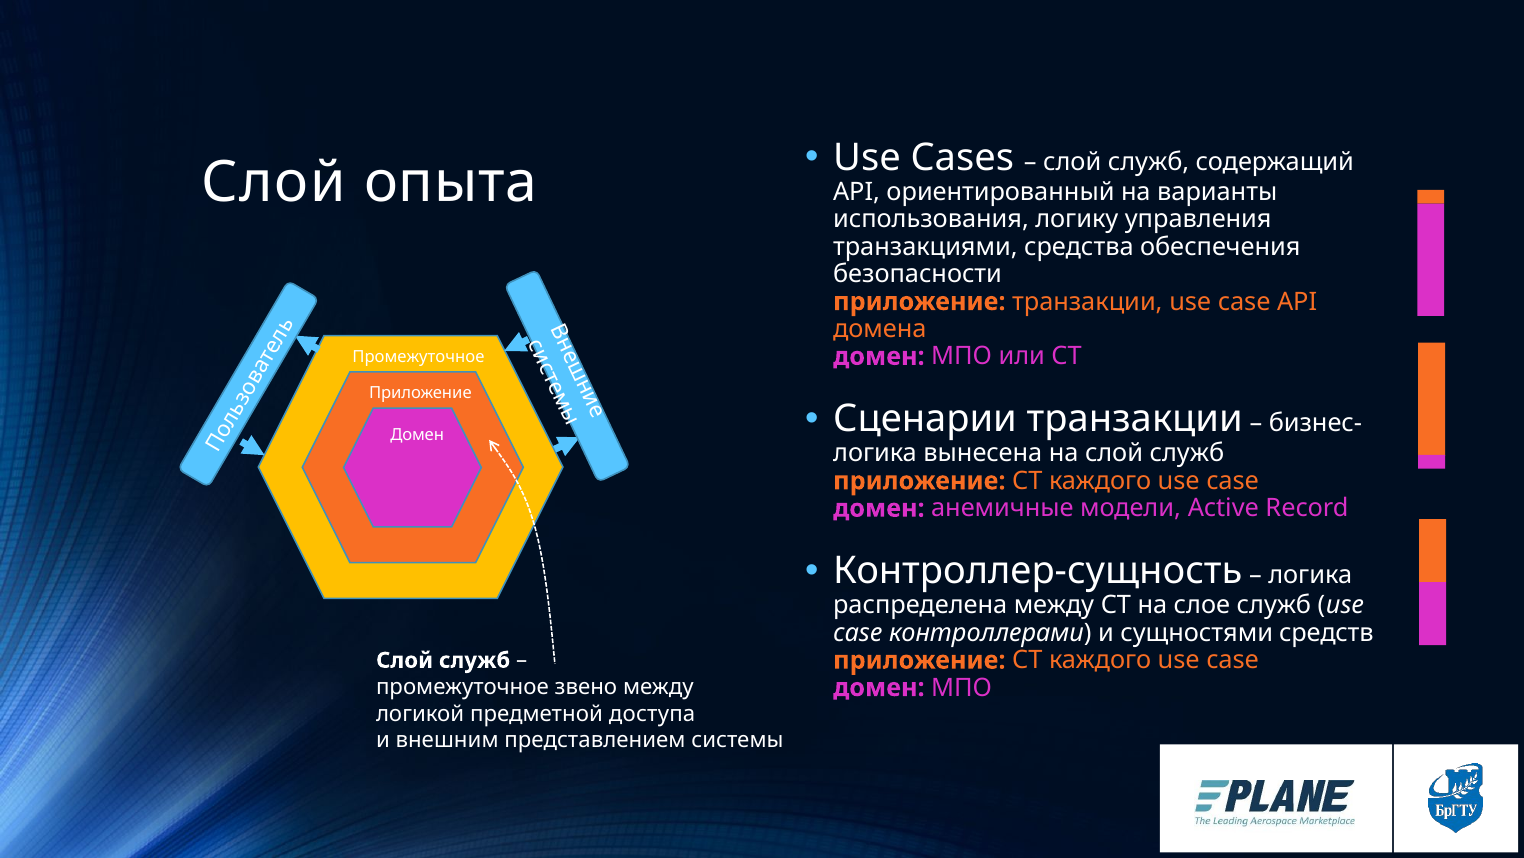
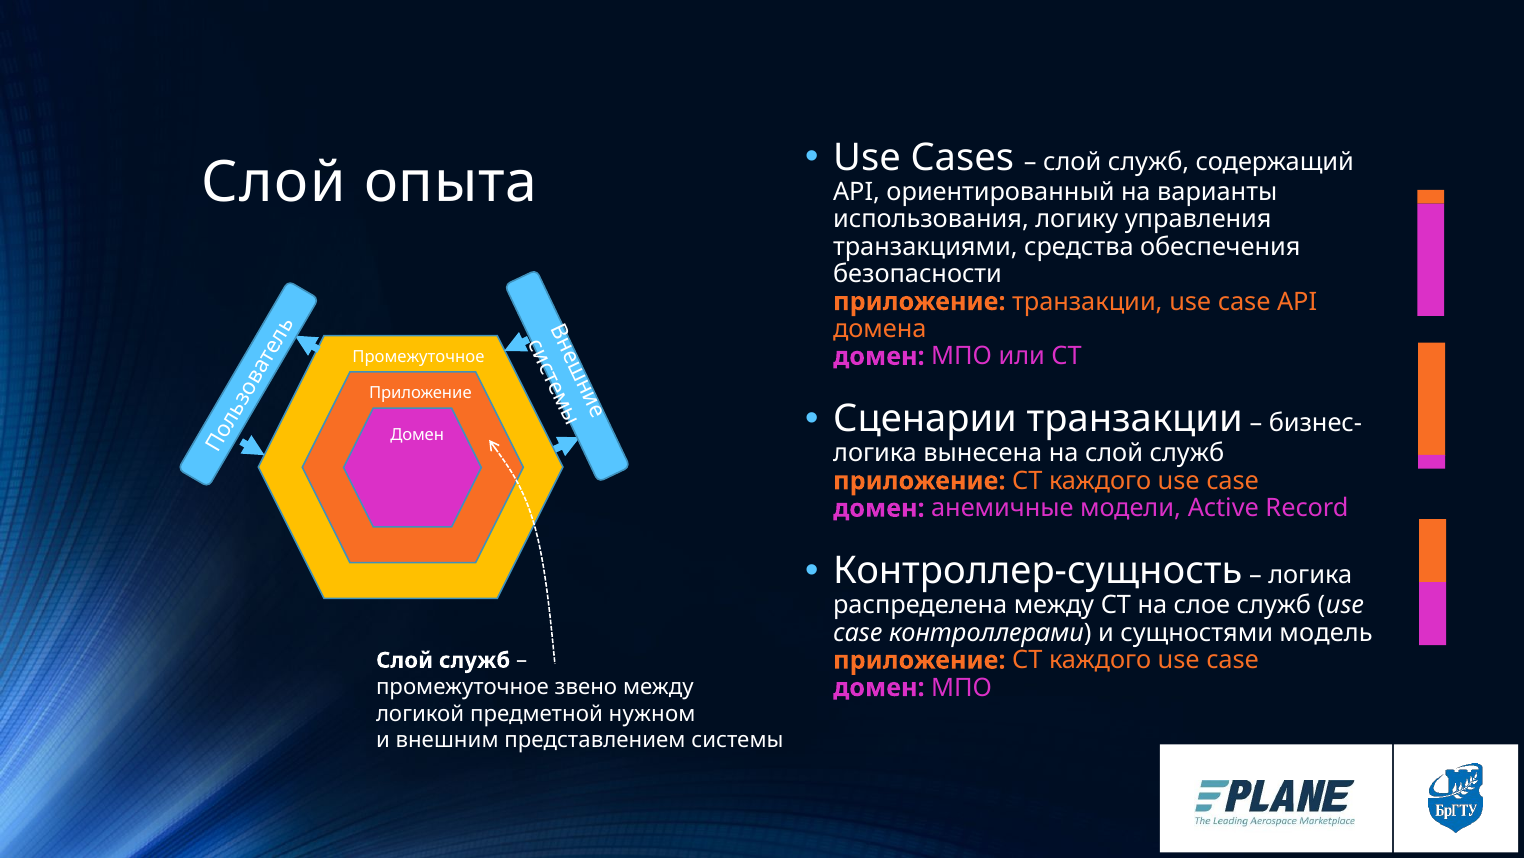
средств: средств -> модель
доступа: доступа -> нужном
